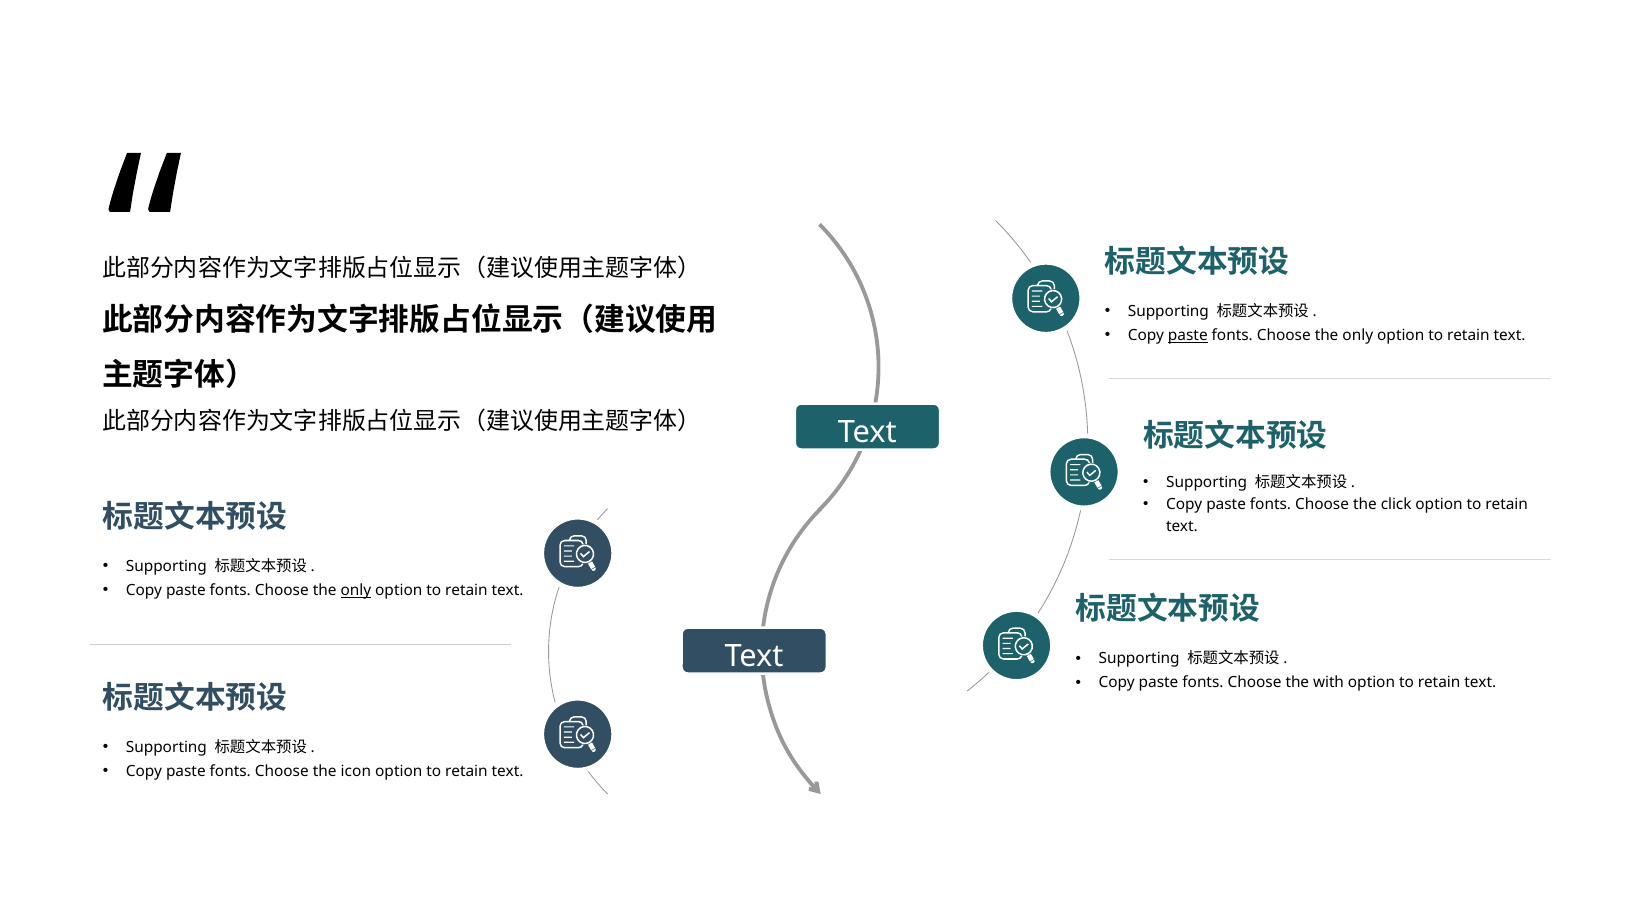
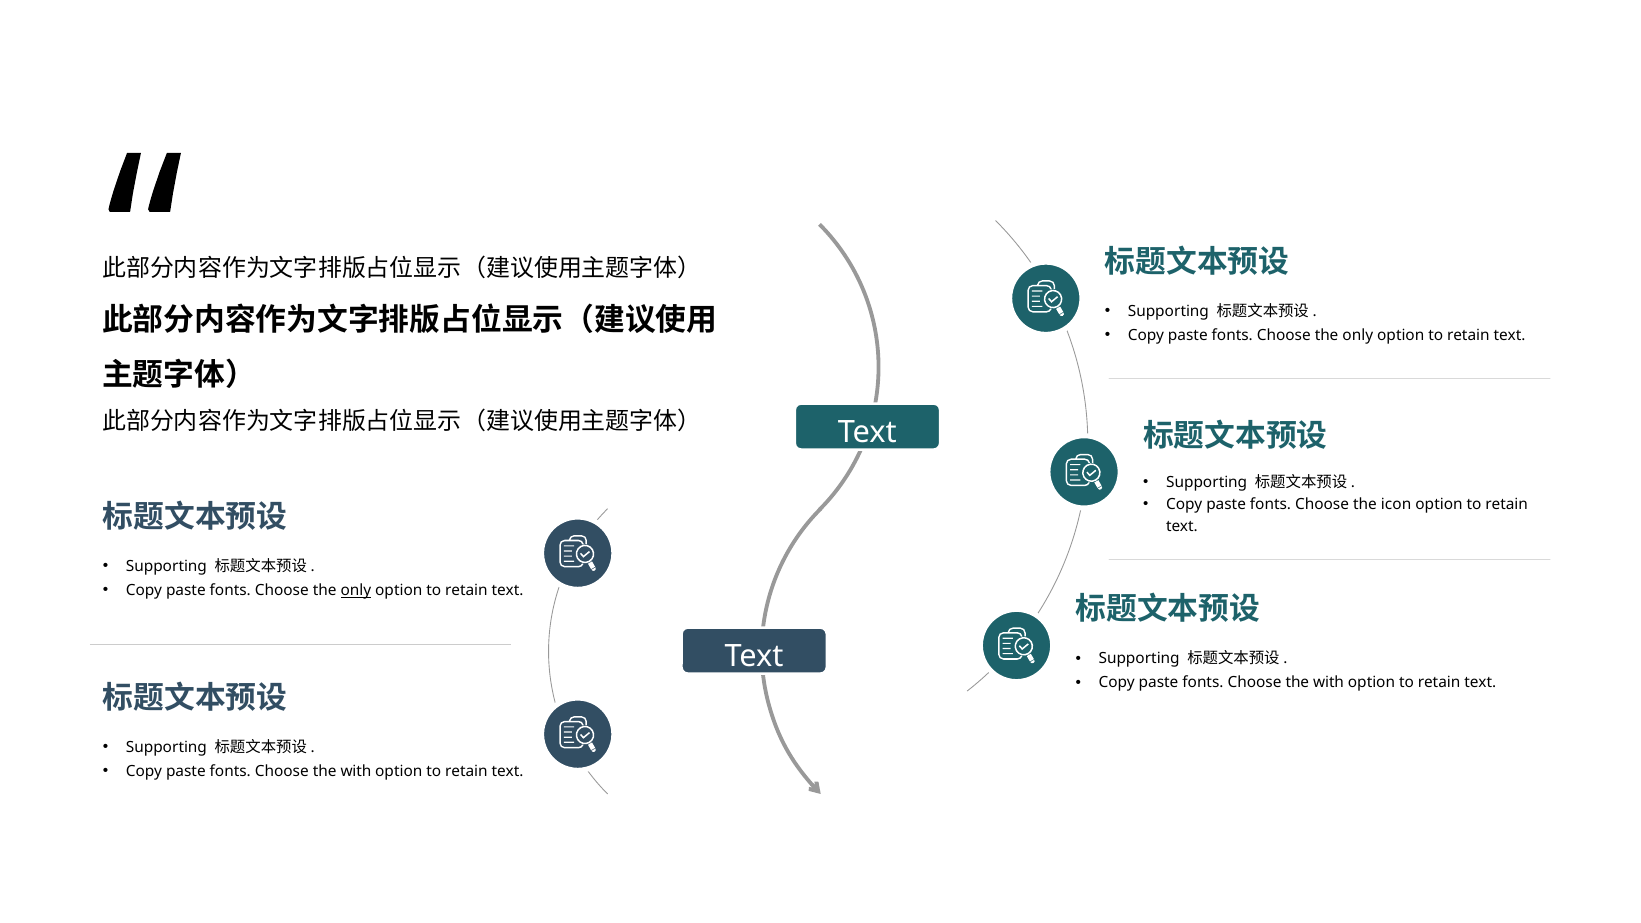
paste at (1188, 336) underline: present -> none
click: click -> icon
icon at (356, 772): icon -> with
